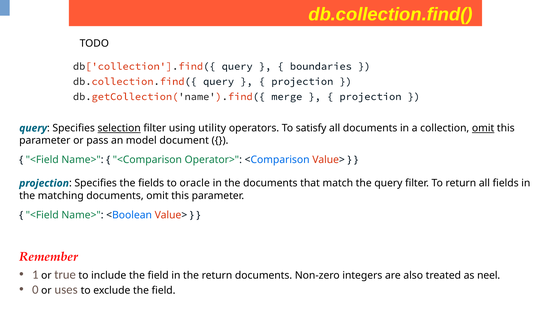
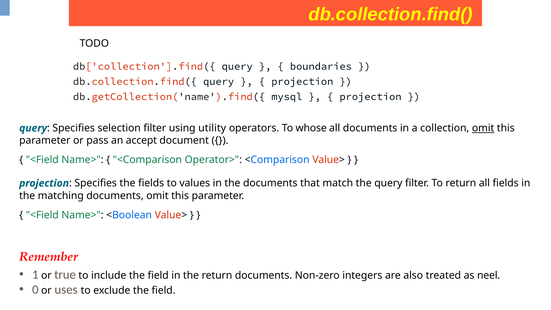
merge: merge -> mysql
selection underline: present -> none
satisfy: satisfy -> whose
model: model -> accept
oracle: oracle -> values
